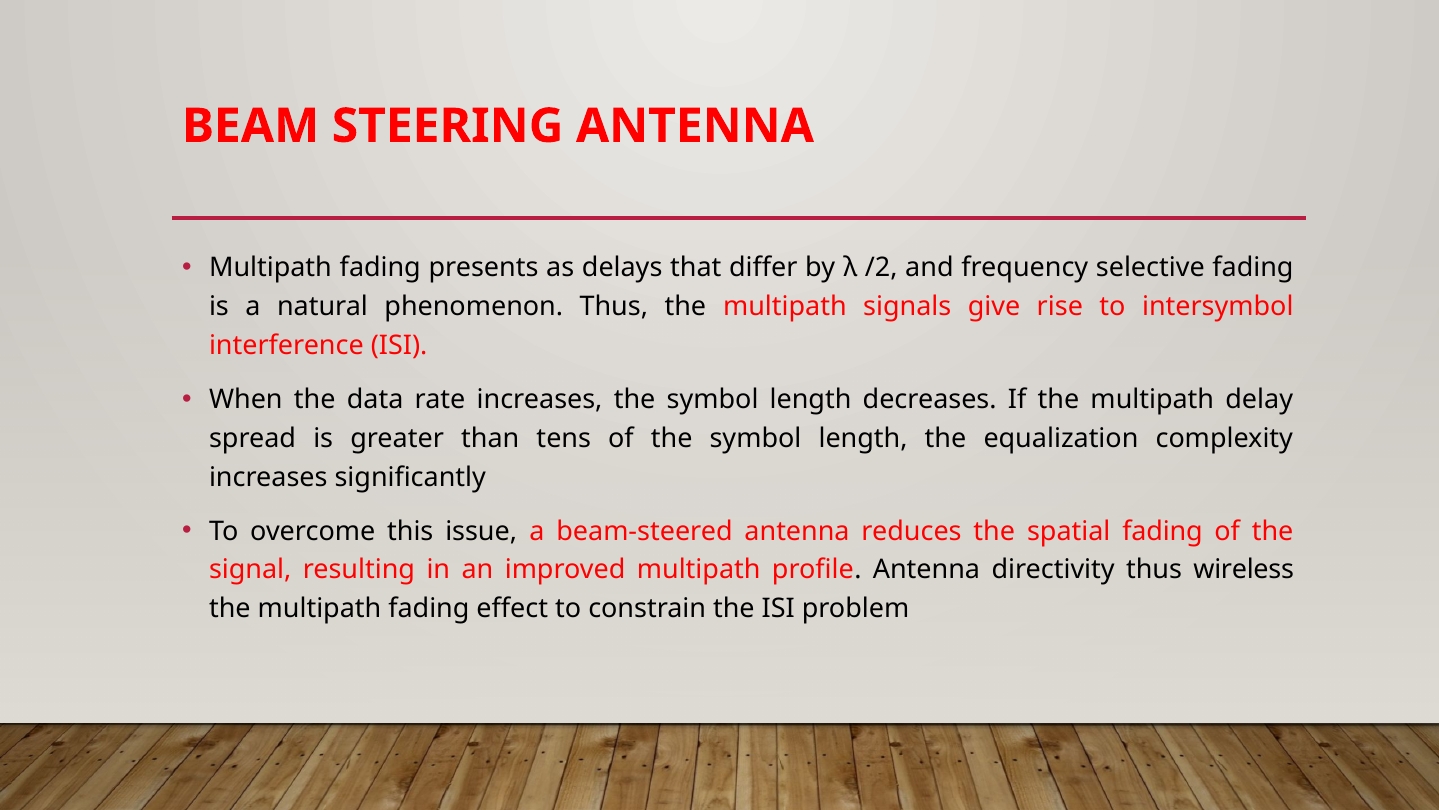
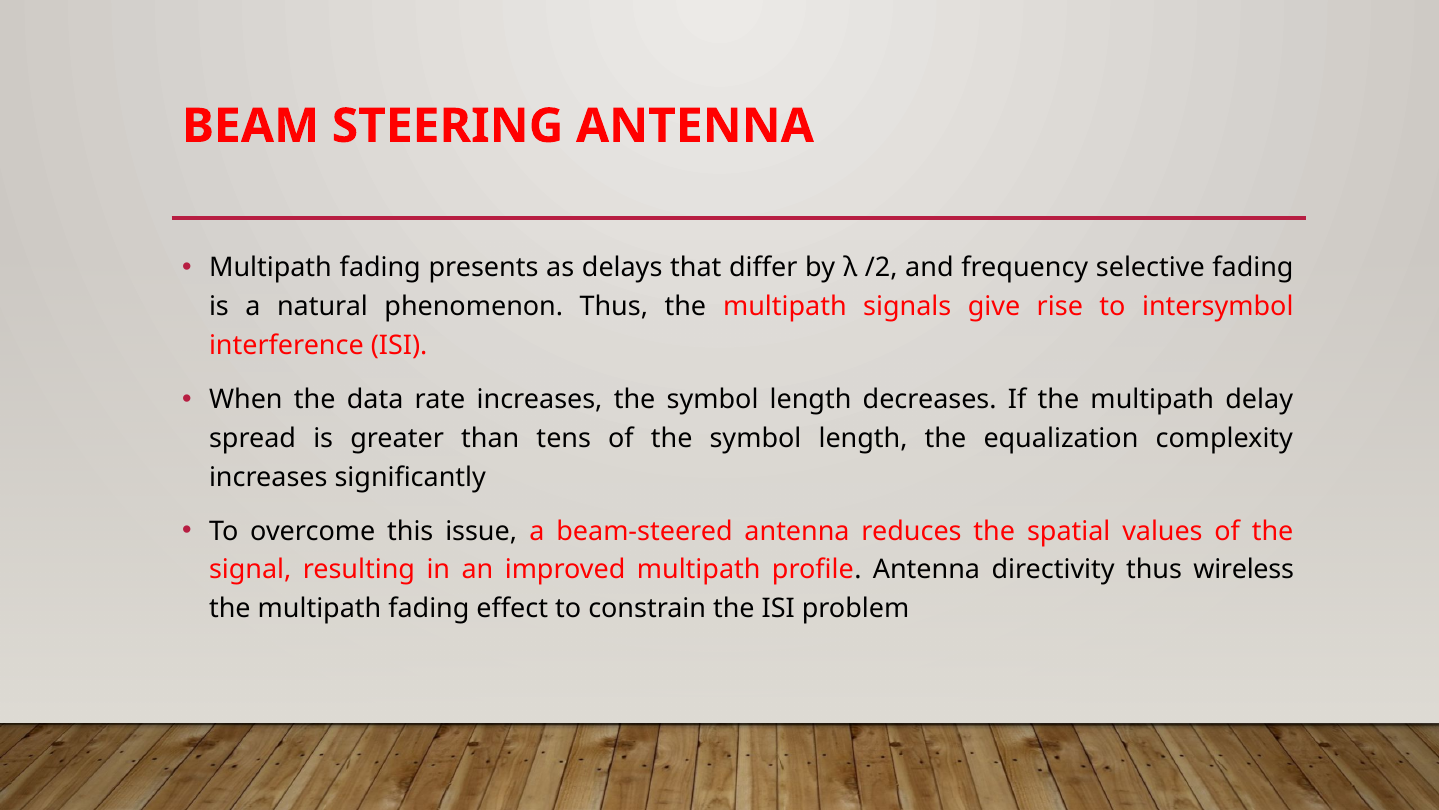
spatial fading: fading -> values
